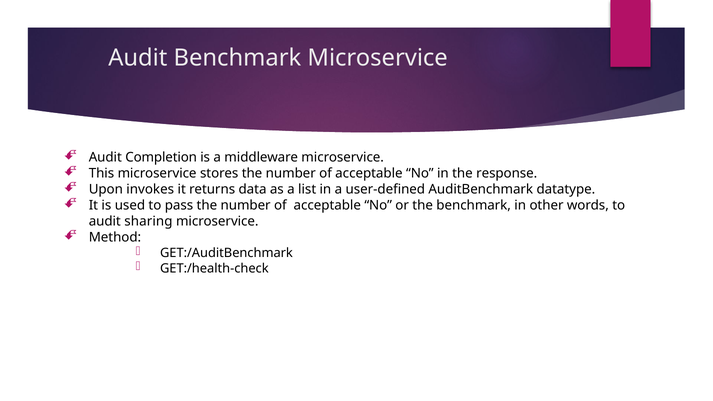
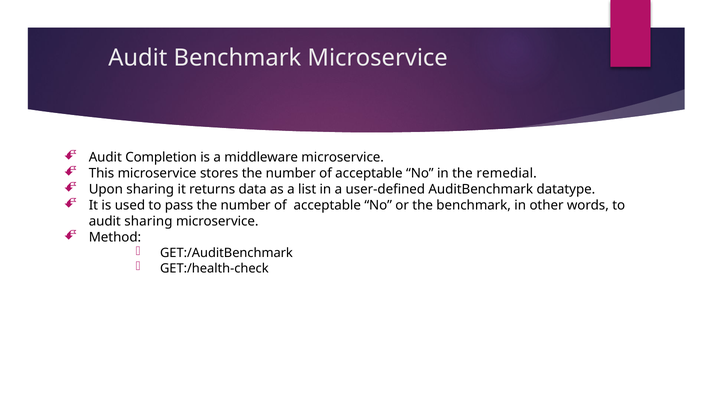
response: response -> remedial
Upon invokes: invokes -> sharing
